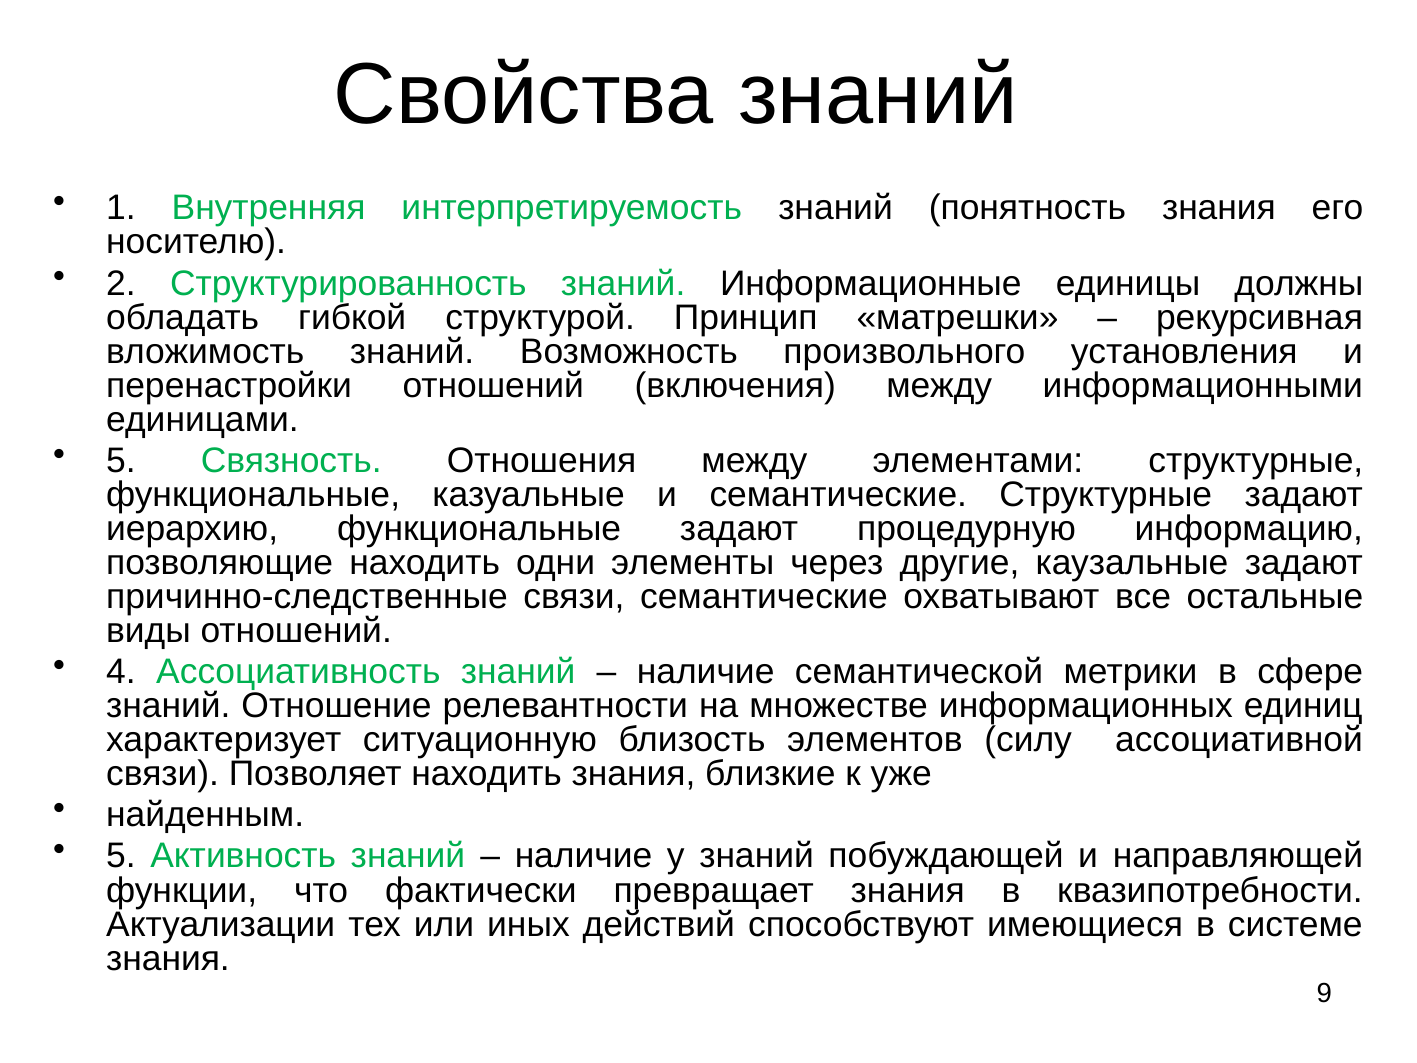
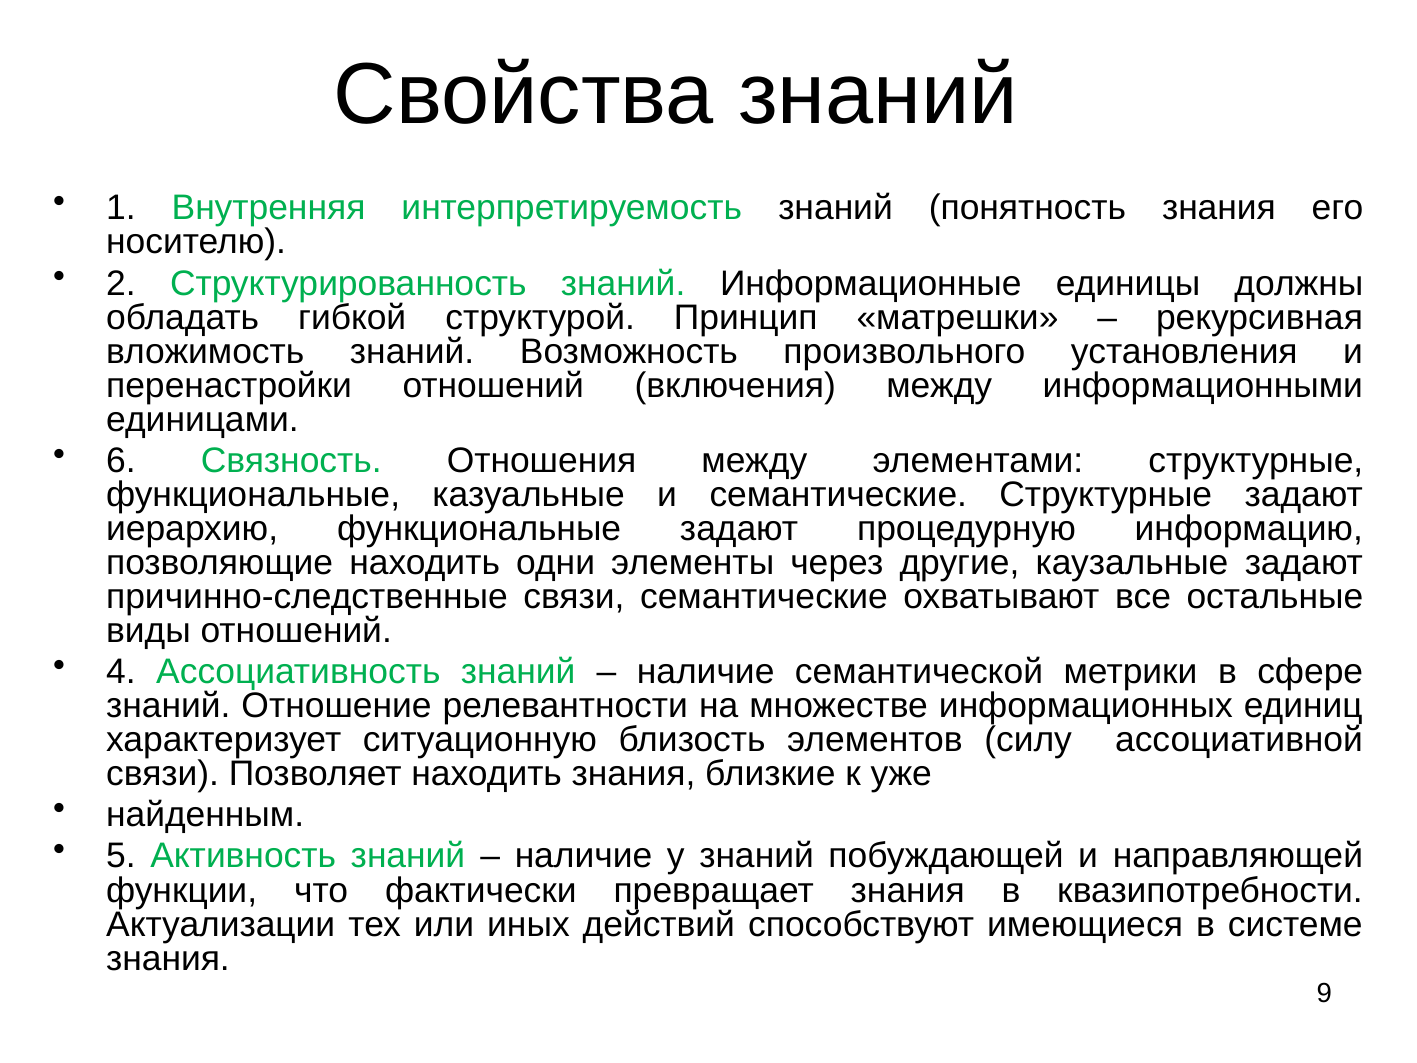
5 at (121, 460): 5 -> 6
